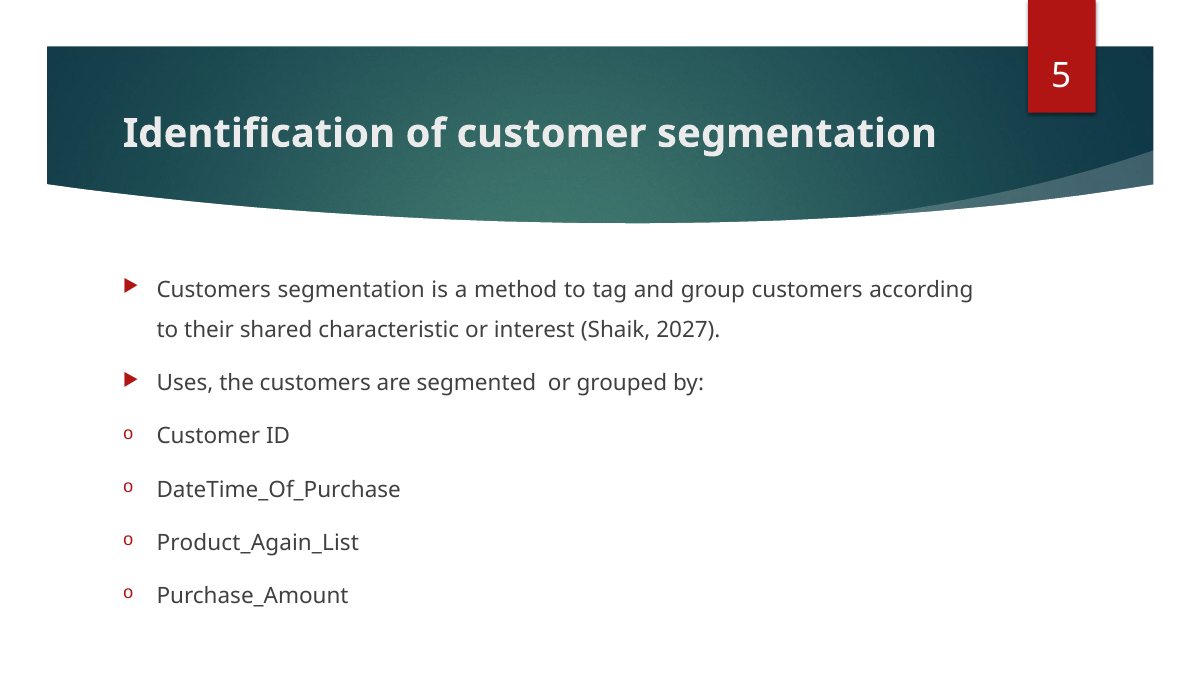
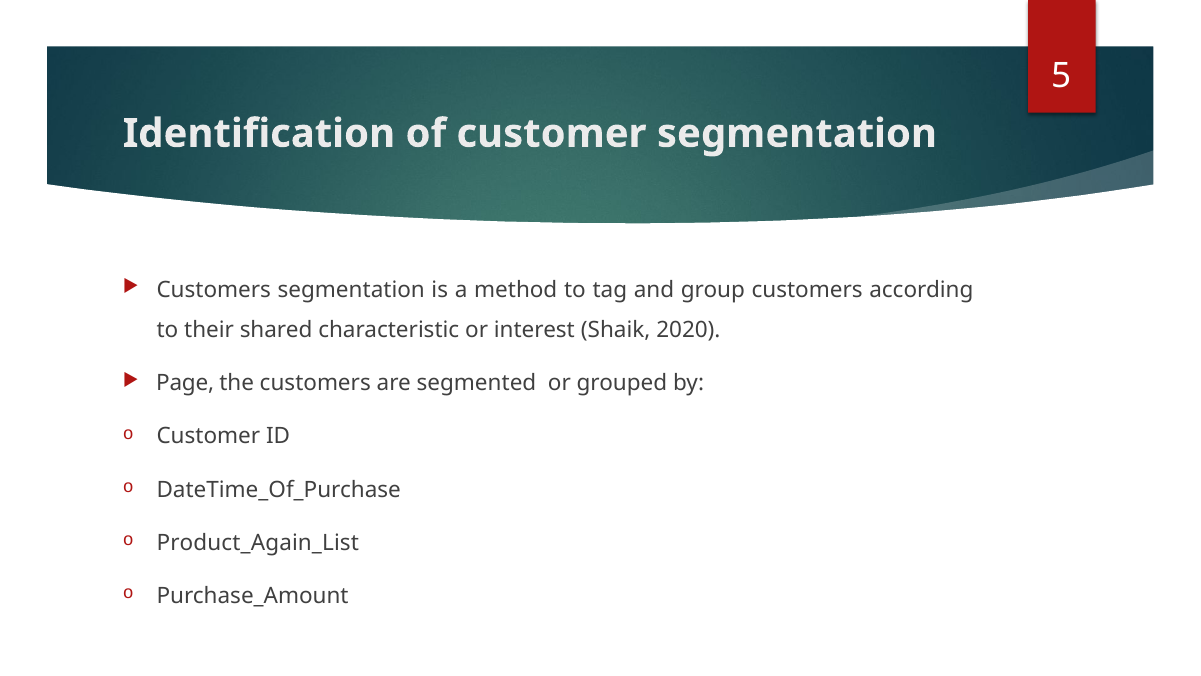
2027: 2027 -> 2020
Uses: Uses -> Page
